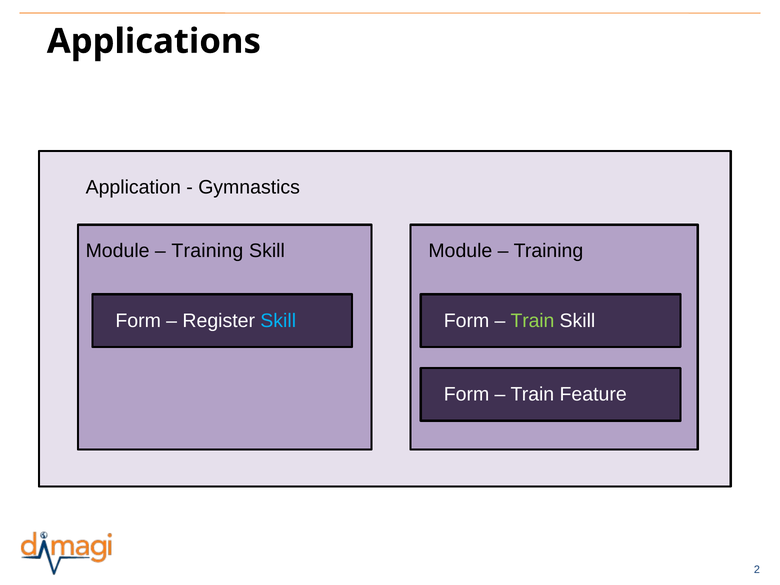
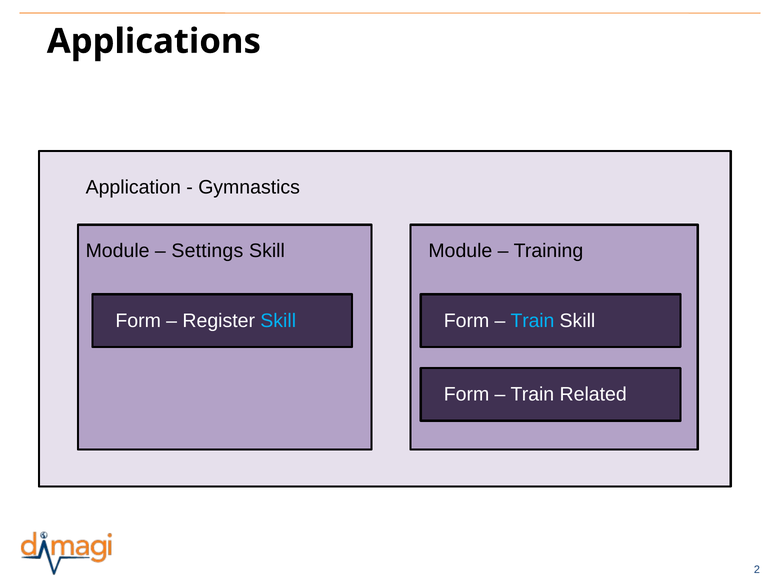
Training at (207, 251): Training -> Settings
Train at (532, 321) colour: light green -> light blue
Feature: Feature -> Related
